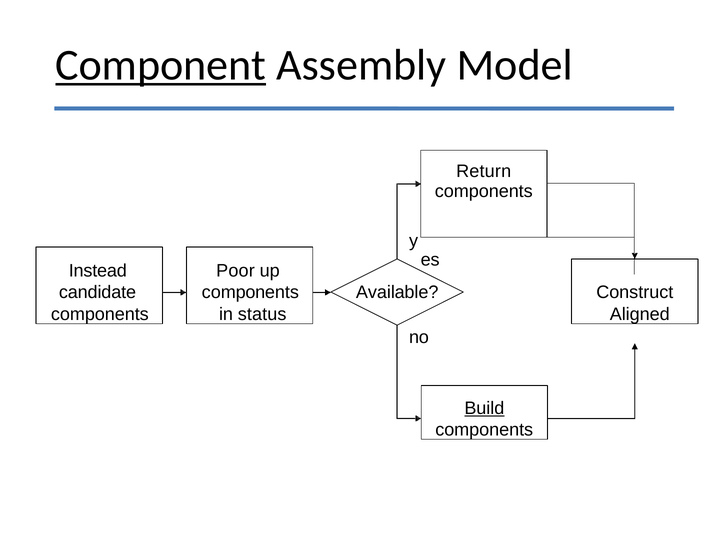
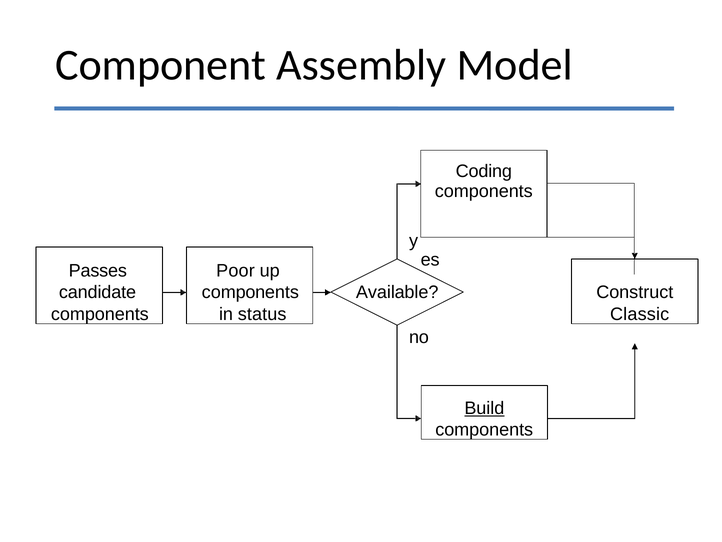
Component underline: present -> none
Return: Return -> Coding
Instead: Instead -> Passes
Aligned: Aligned -> Classic
